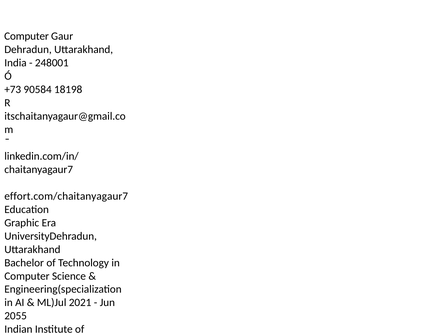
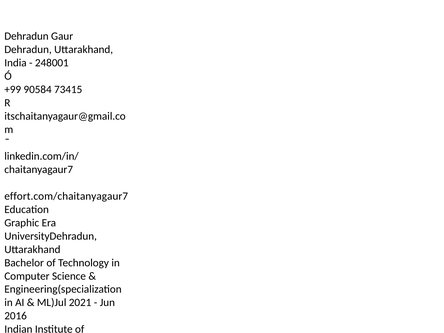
Computer at (27, 36): Computer -> Dehradun
+73: +73 -> +99
18198: 18198 -> 73415
2055: 2055 -> 2016
